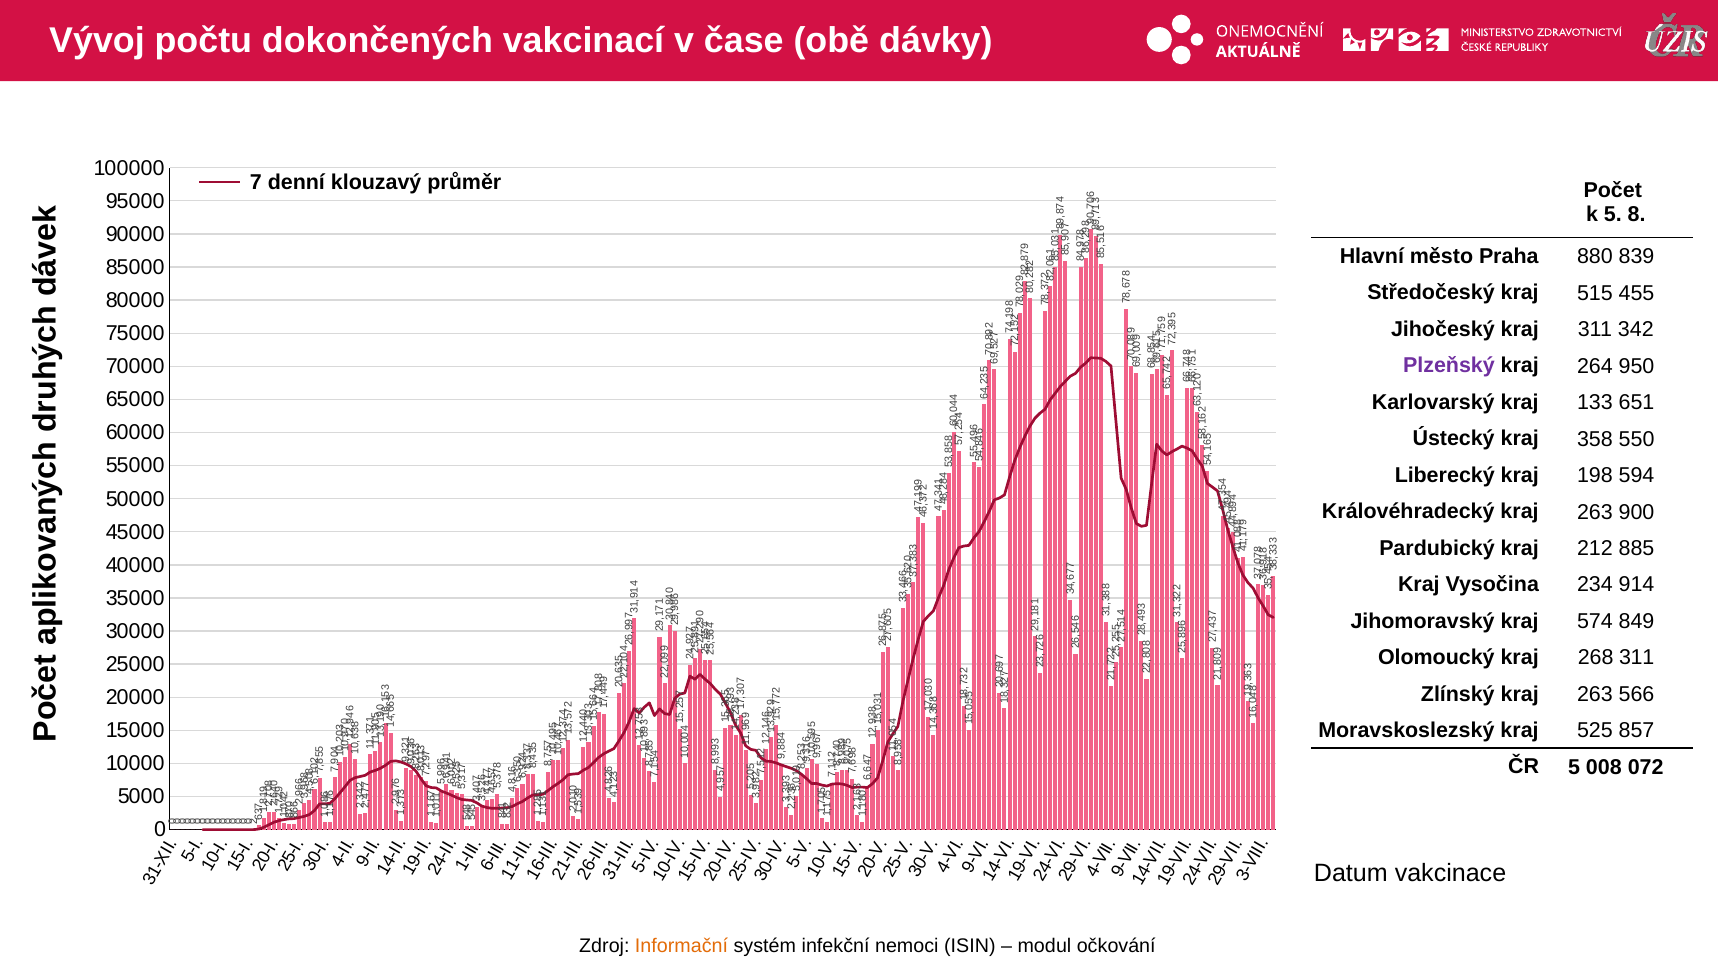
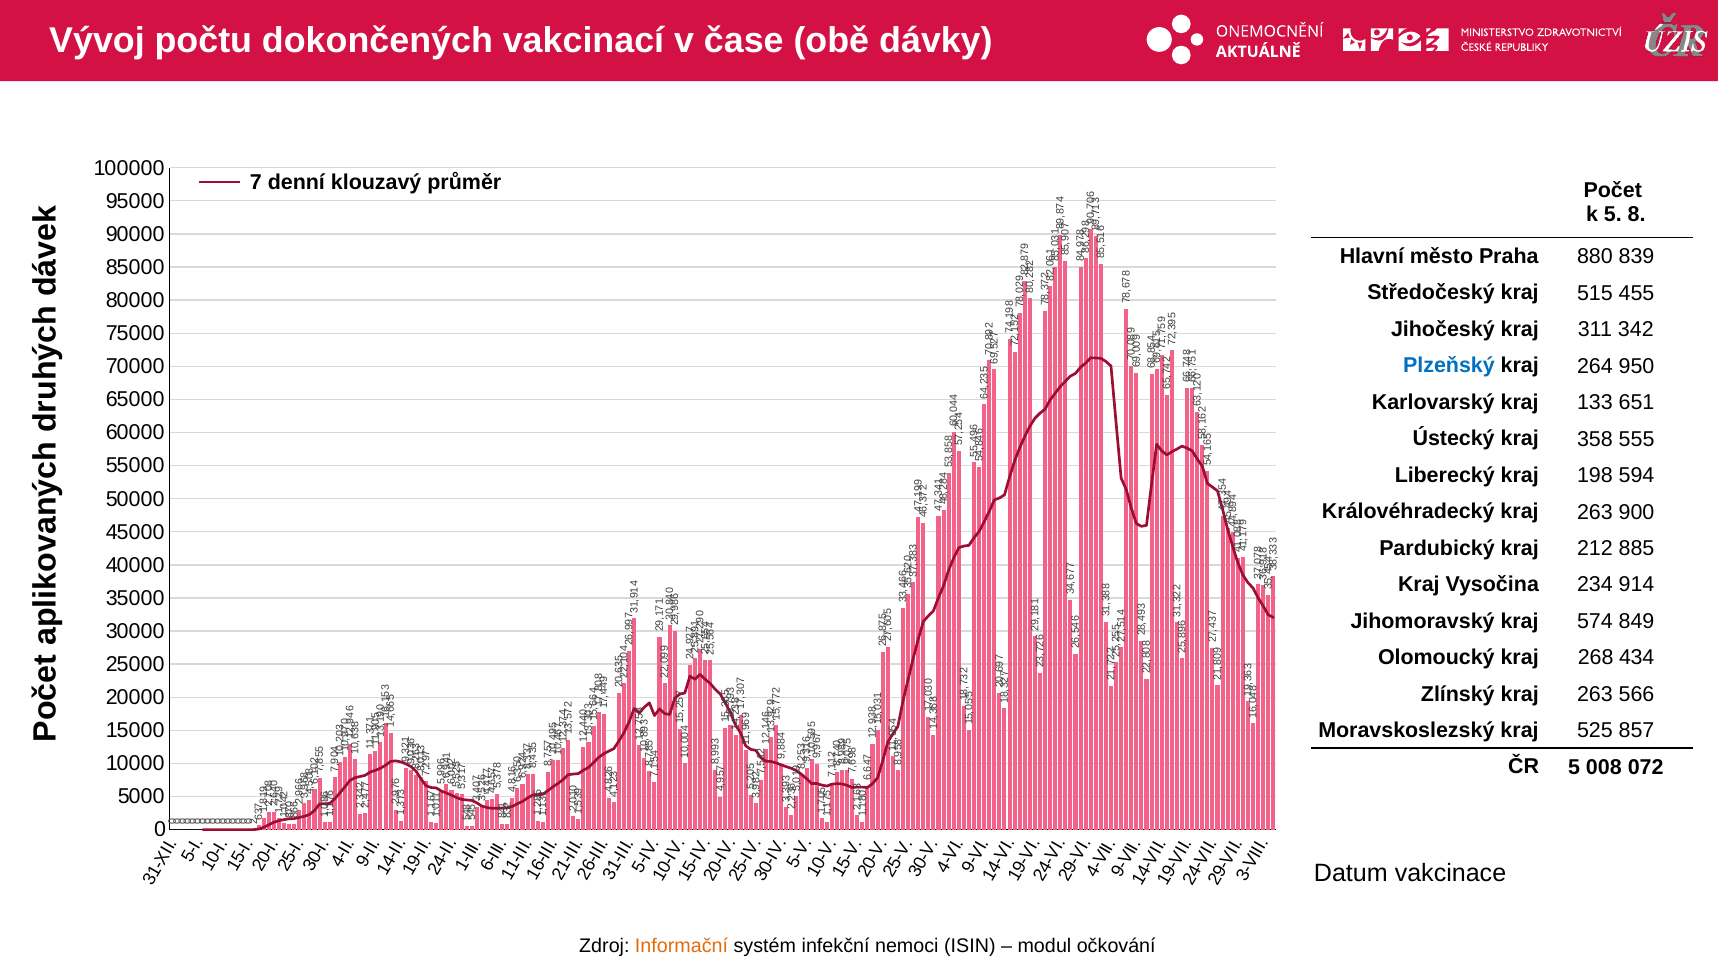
Plzeňský colour: purple -> blue
550: 550 -> 555
268 311: 311 -> 434
